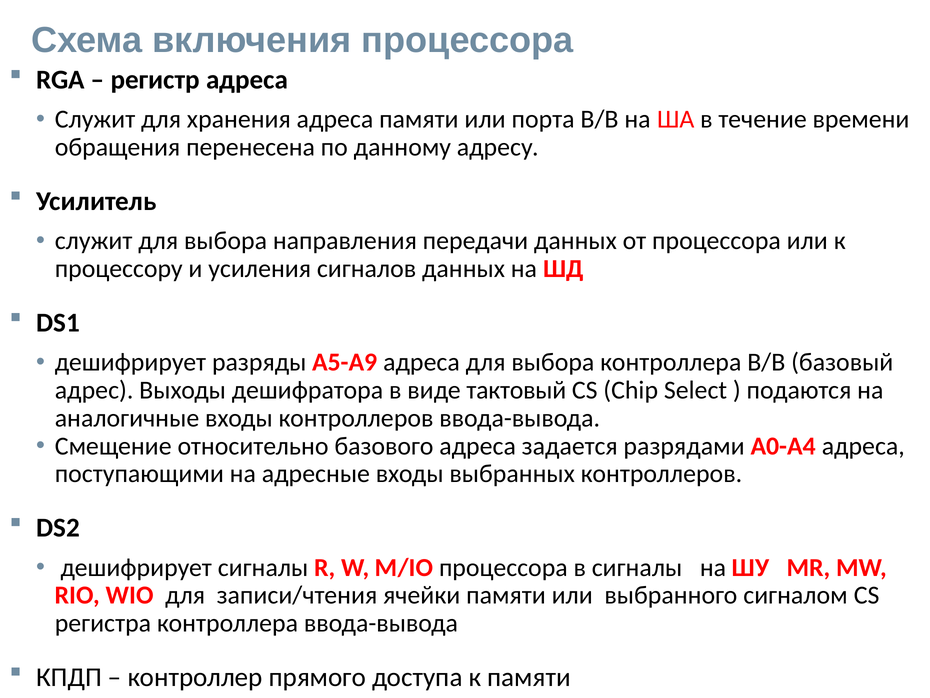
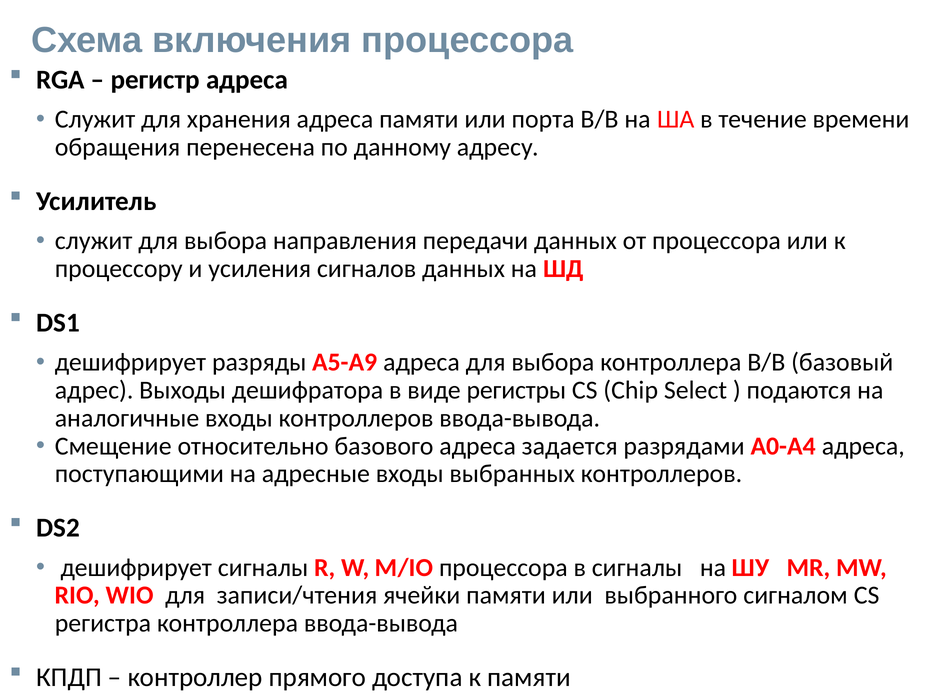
тактовый: тактовый -> регистры
